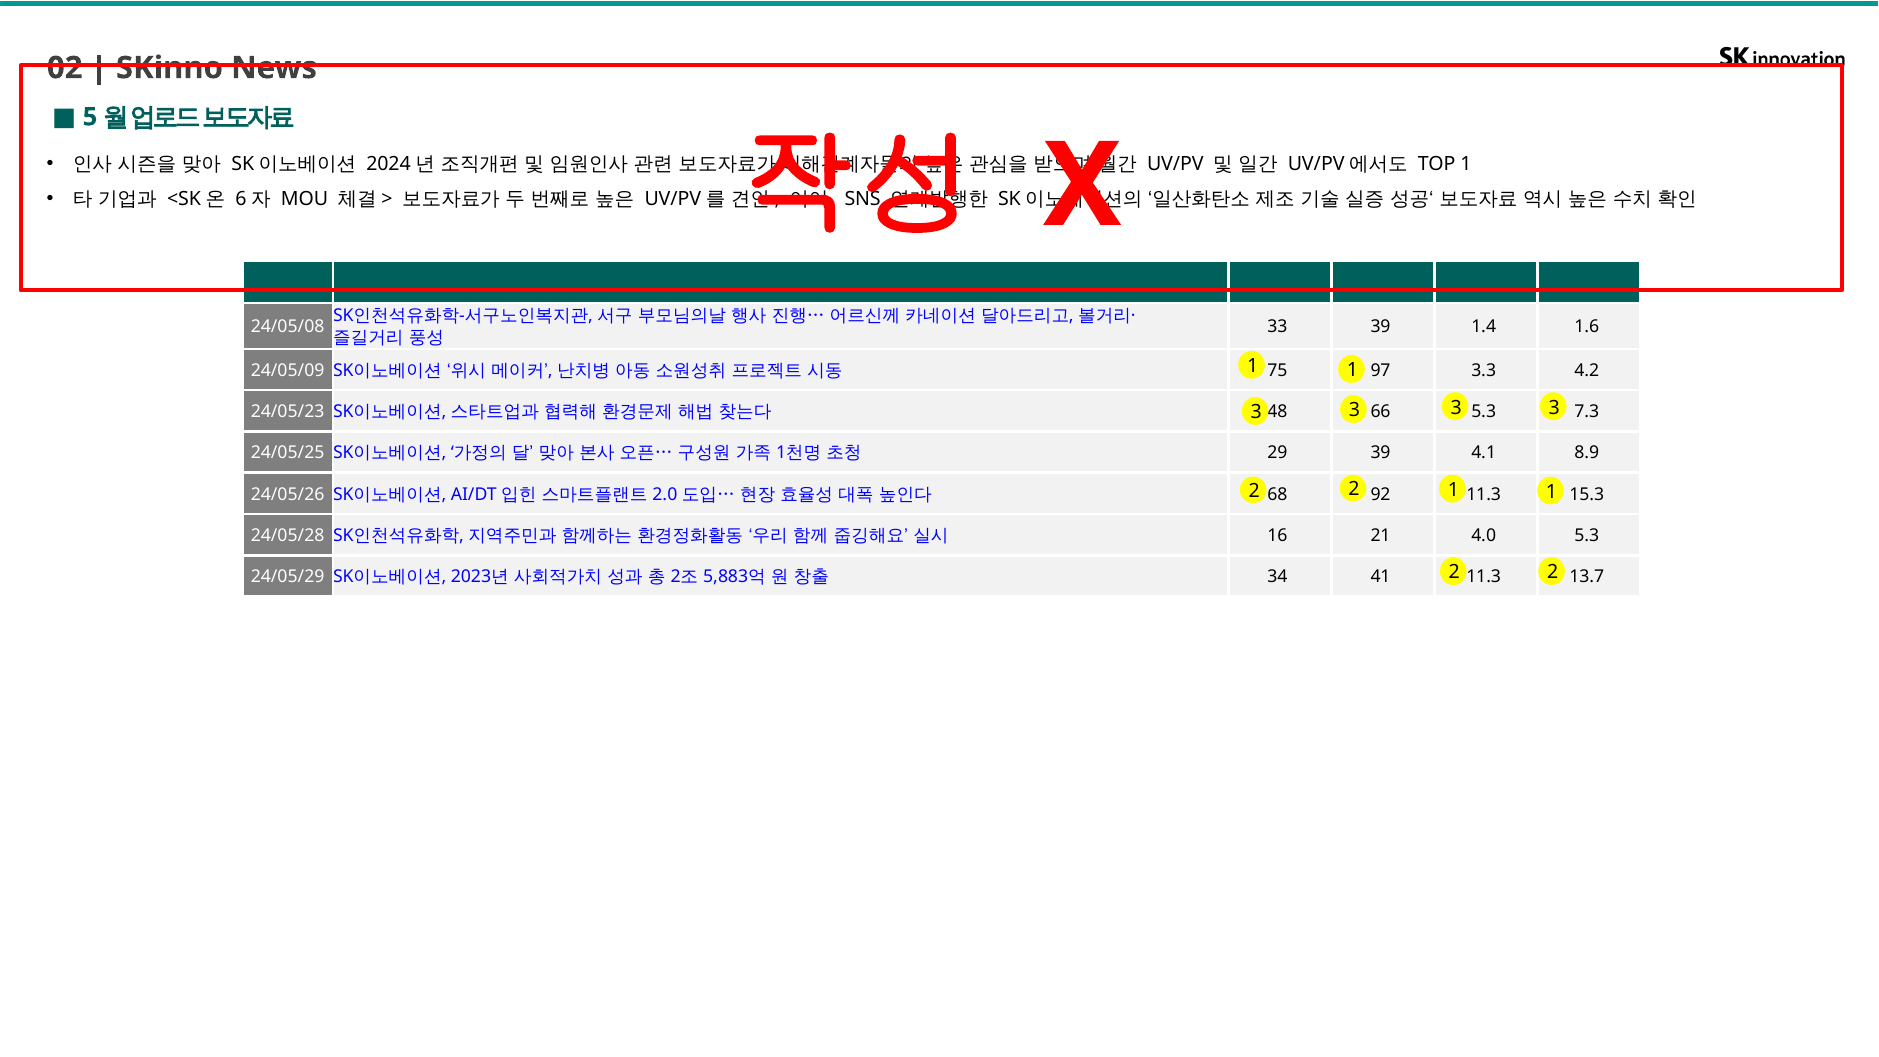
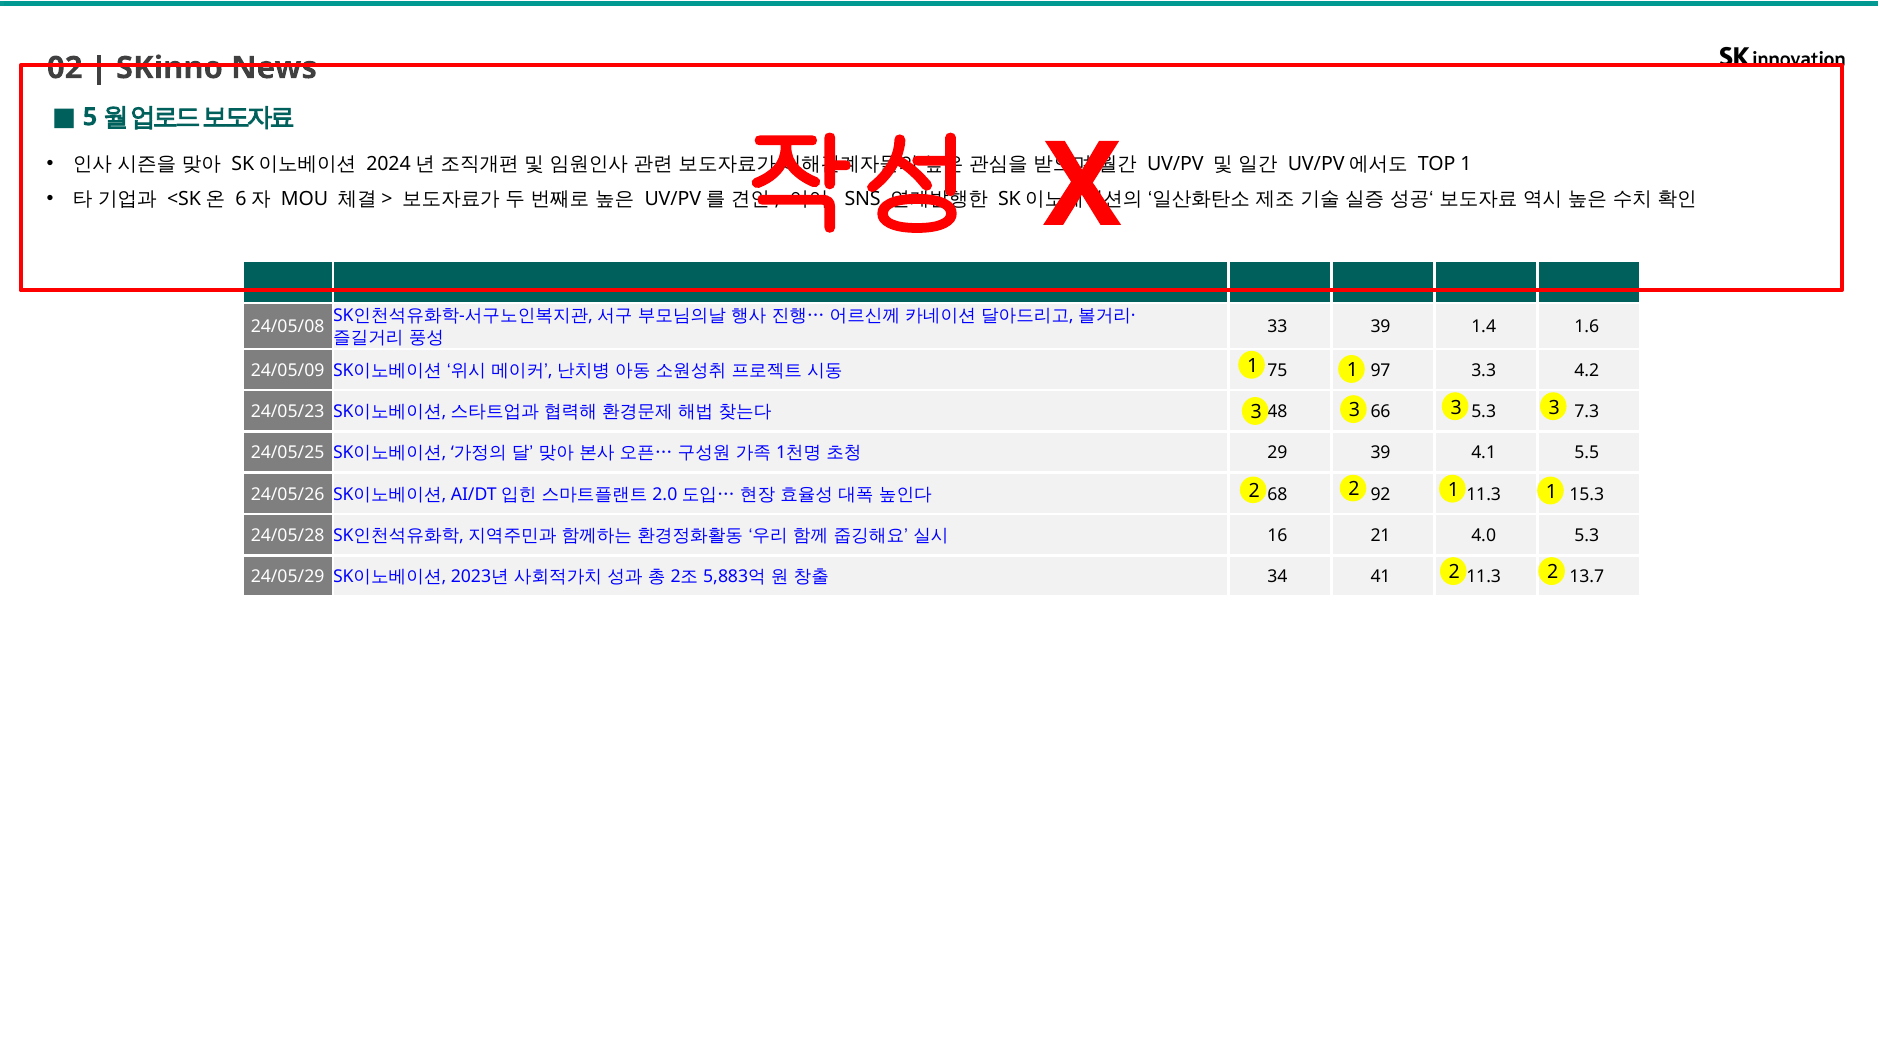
8.9: 8.9 -> 5.5
